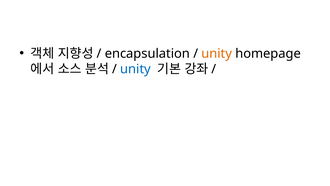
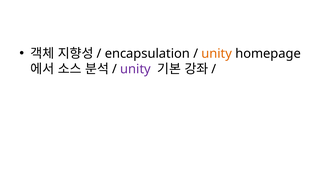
unity at (136, 69) colour: blue -> purple
